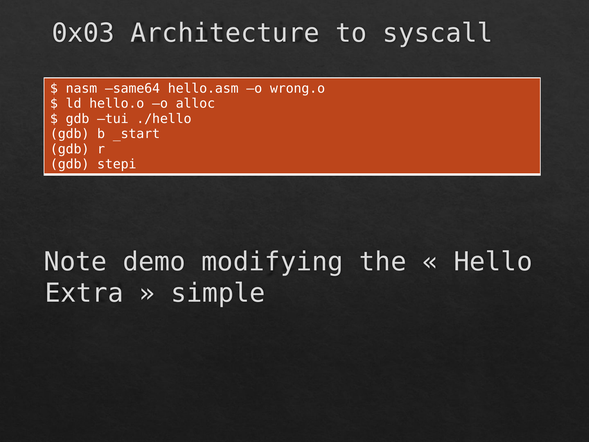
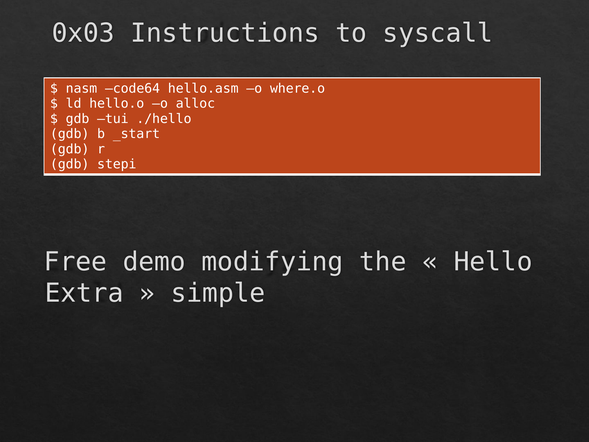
Architecture: Architecture -> Instructions
same64: same64 -> code64
wrong.o: wrong.o -> where.o
Note: Note -> Free
